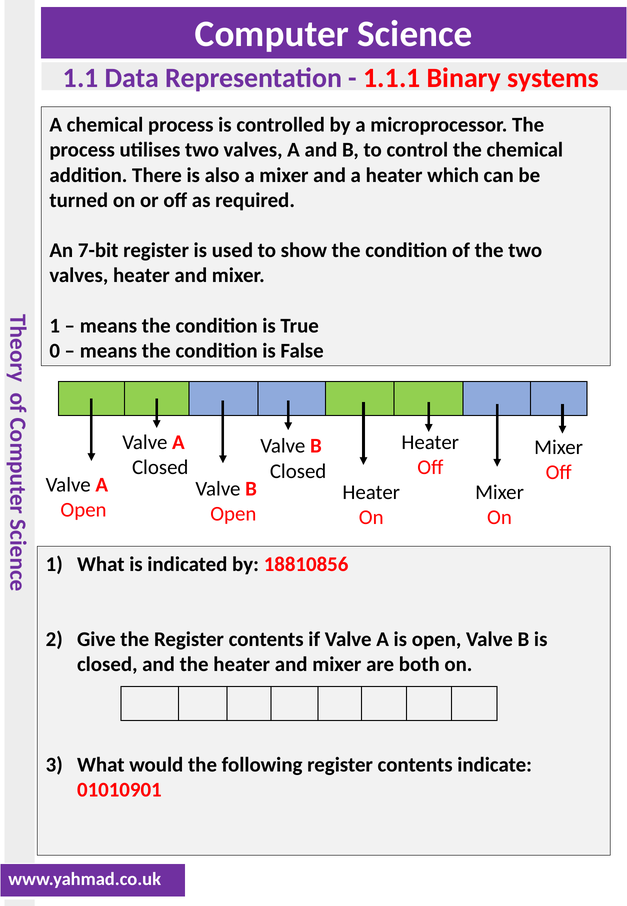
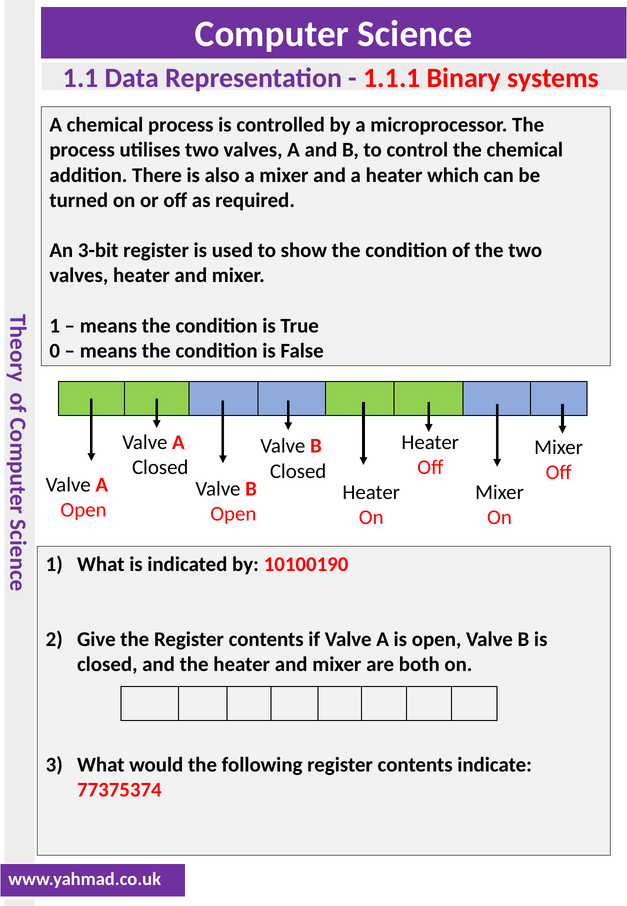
7-bit: 7-bit -> 3-bit
18810856: 18810856 -> 10100190
01010901: 01010901 -> 77375374
